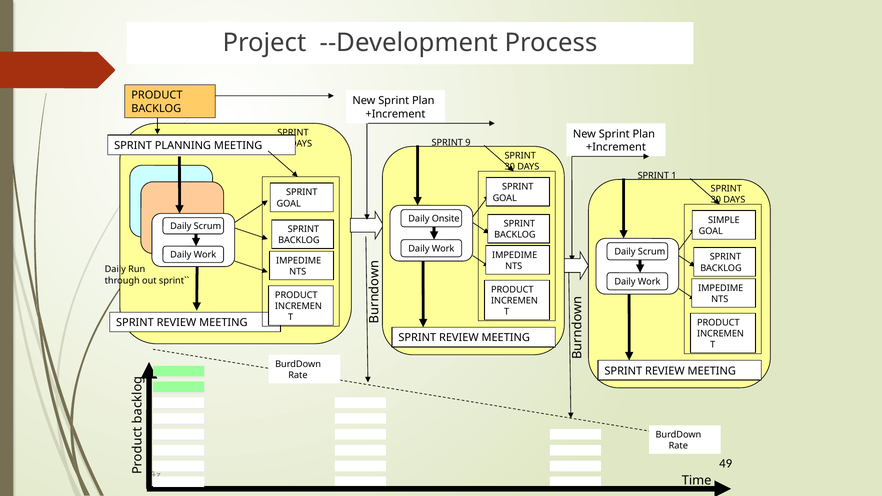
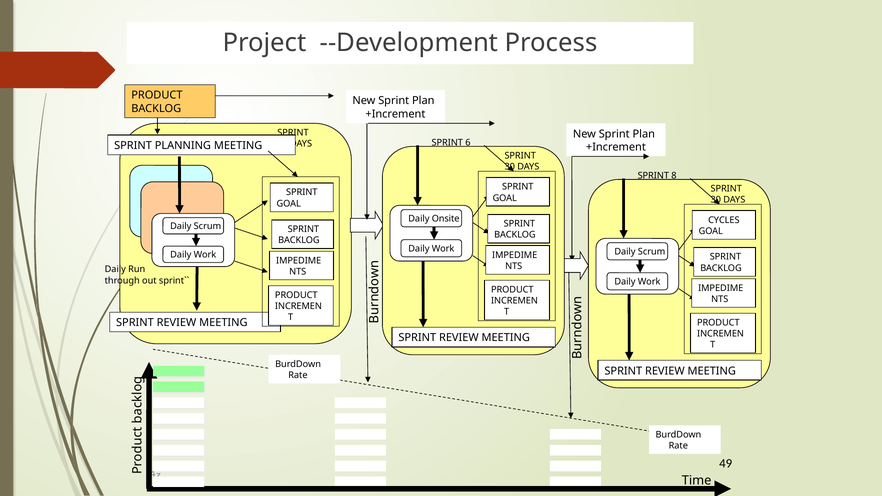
9: 9 -> 6
1: 1 -> 8
SIMPLE: SIMPLE -> CYCLES
